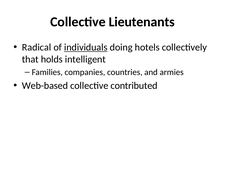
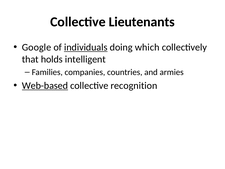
Radical: Radical -> Google
hotels: hotels -> which
Web-based underline: none -> present
contributed: contributed -> recognition
